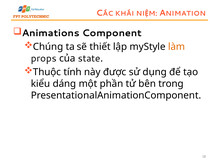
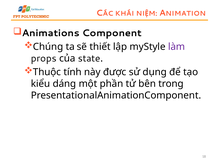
làm colour: orange -> purple
